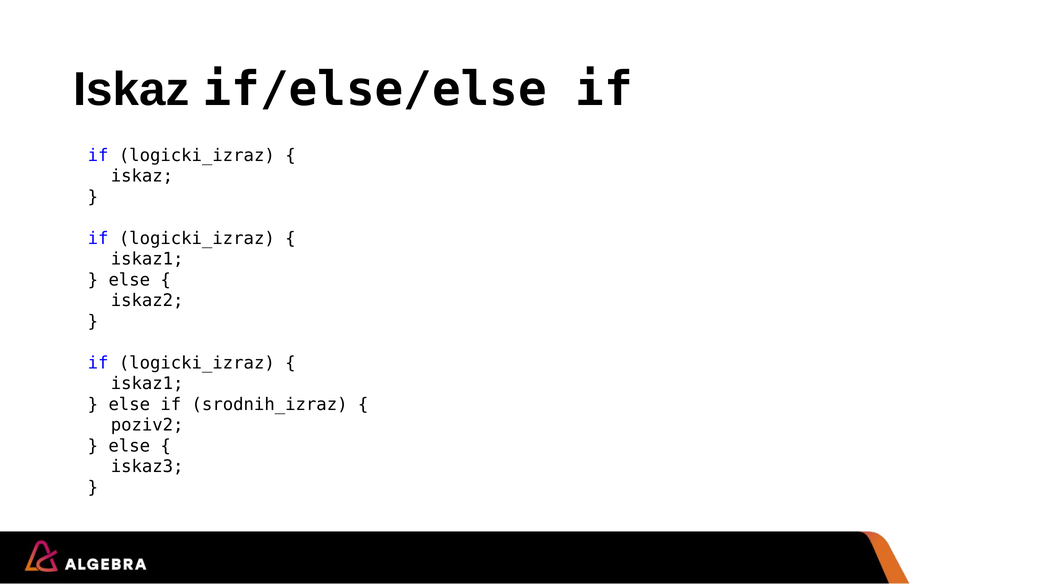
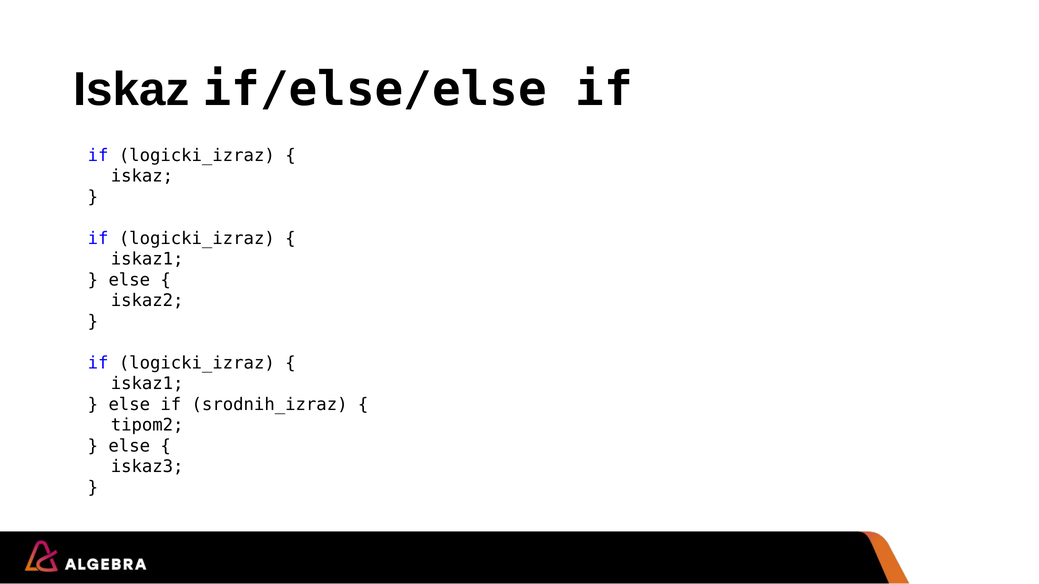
poziv2: poziv2 -> tipom2
